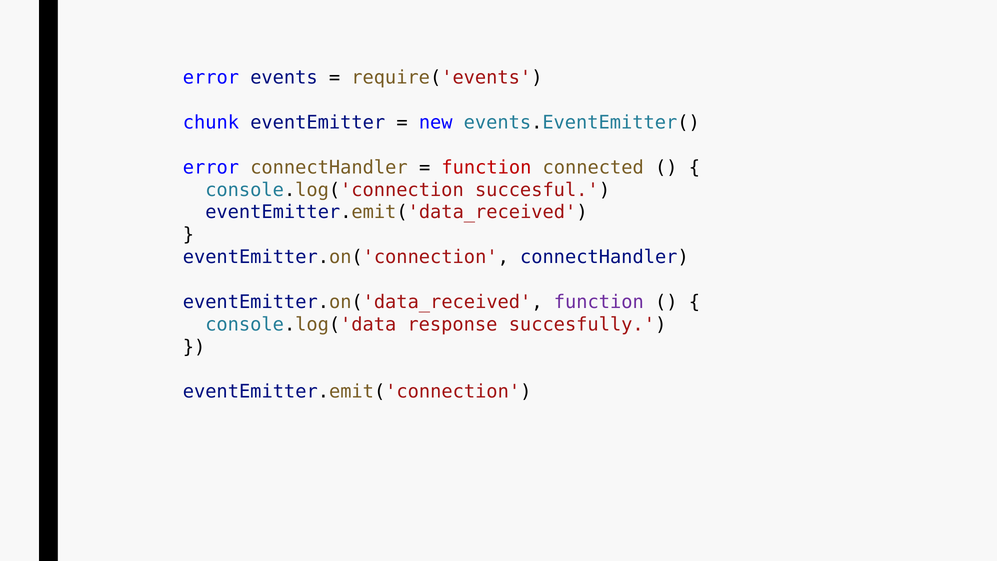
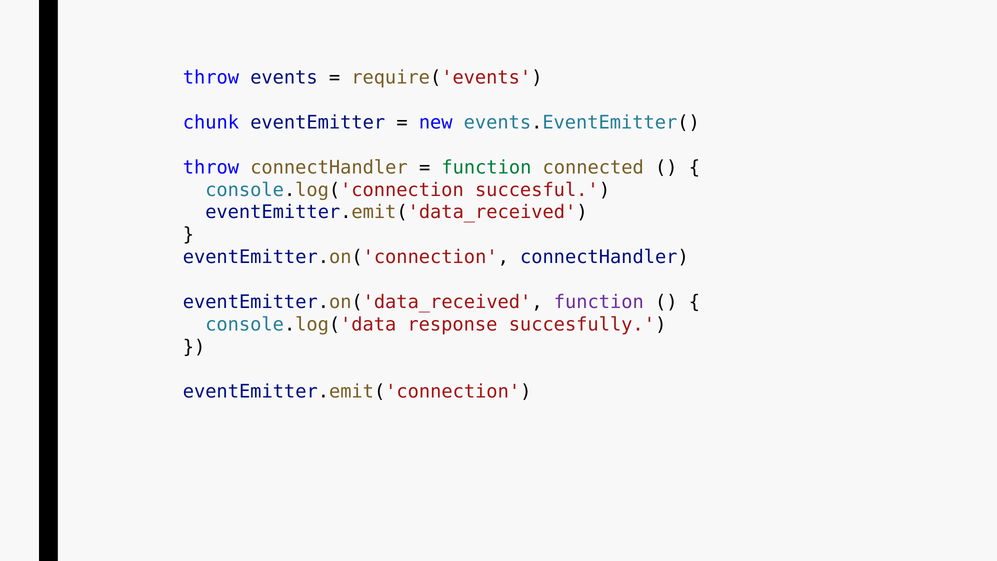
error at (211, 78): error -> throw
error at (211, 167): error -> throw
function at (486, 167) colour: red -> green
